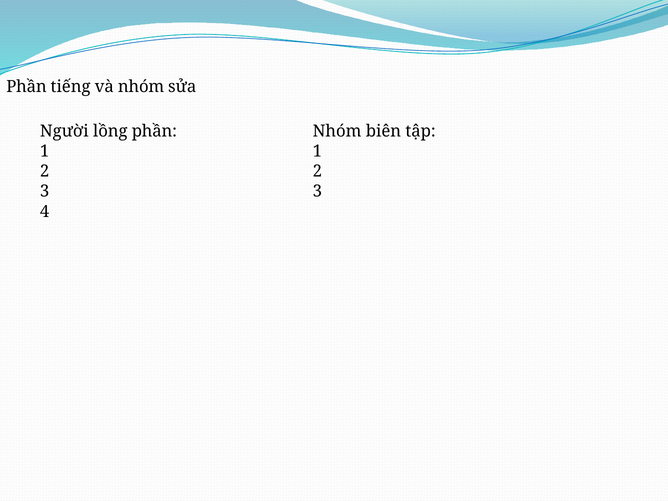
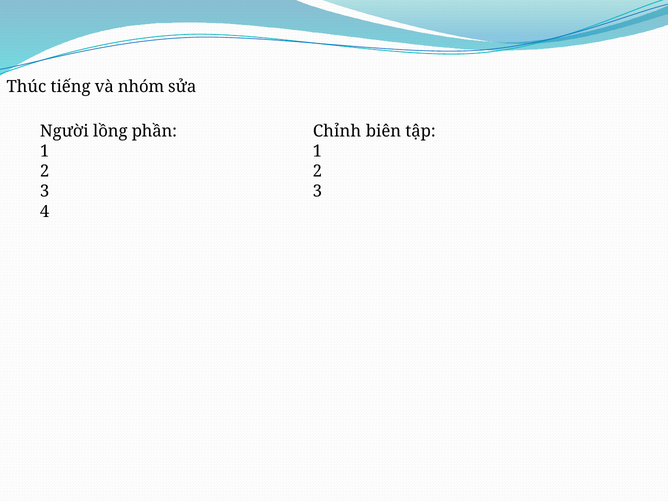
Phần at (26, 87): Phần -> Thúc
Nhóm at (337, 131): Nhóm -> Chỉnh
